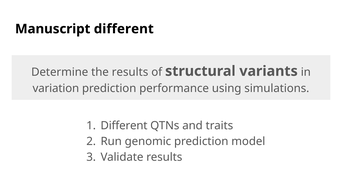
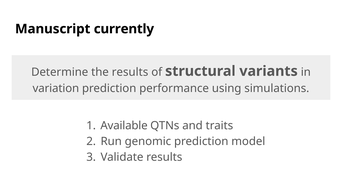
Manuscript different: different -> currently
Different at (124, 126): Different -> Available
